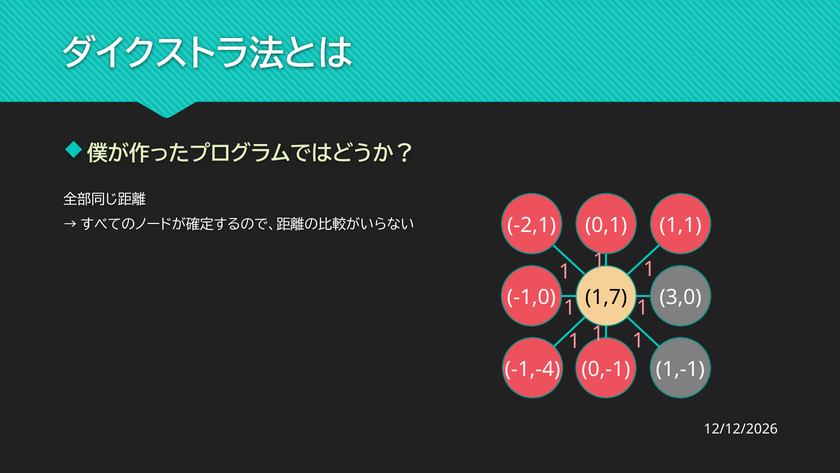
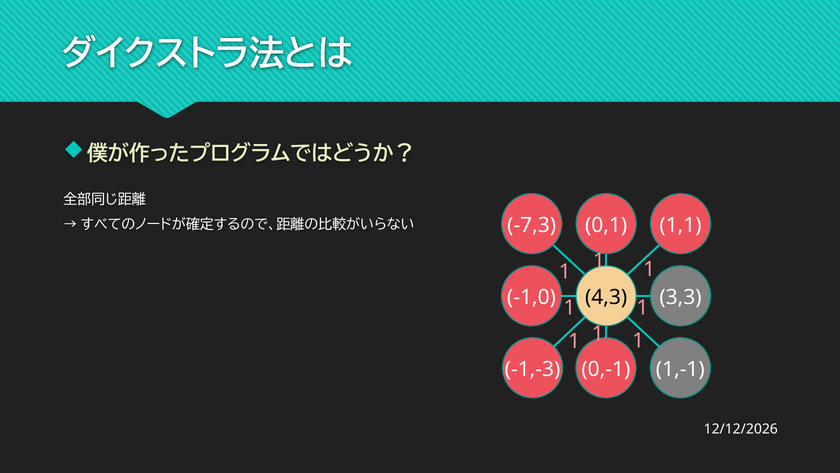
-2,1: -2,1 -> -7,3
1,7: 1,7 -> 4,3
3,0: 3,0 -> 3,3
-1,-4: -1,-4 -> -1,-3
